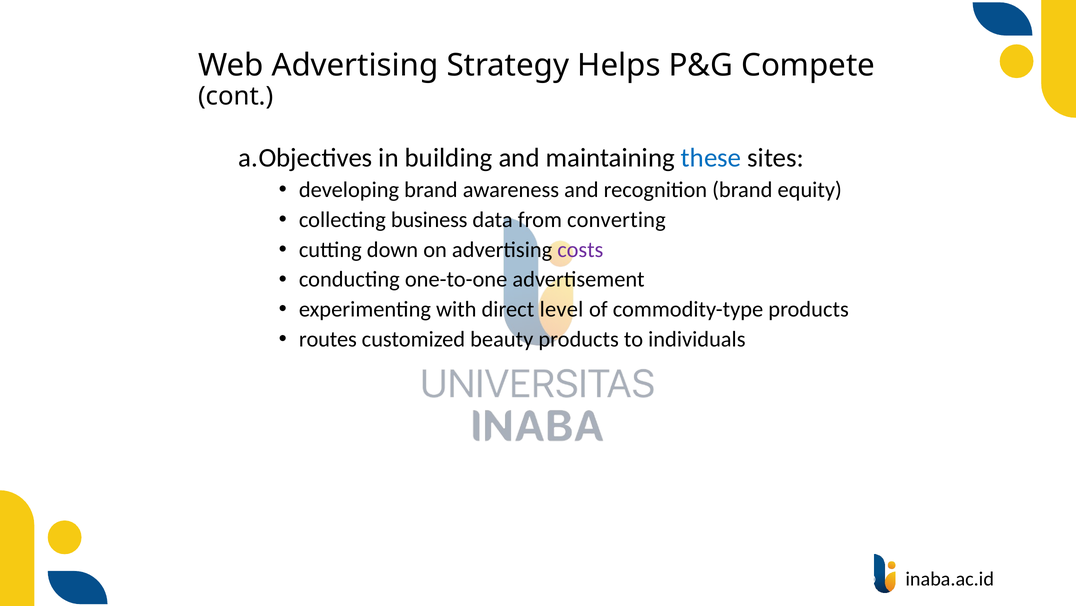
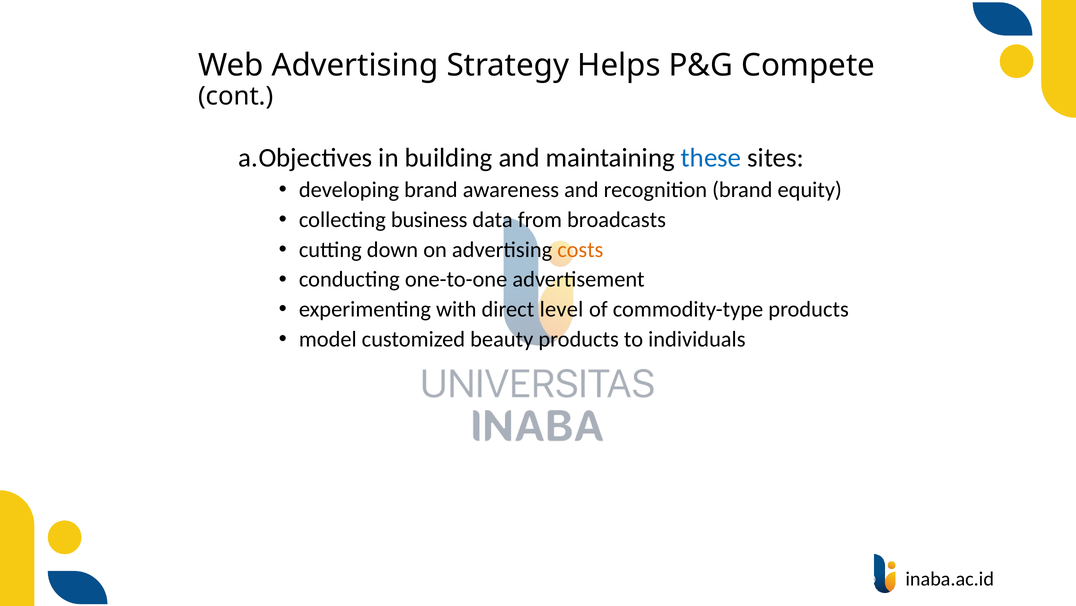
converting: converting -> broadcasts
costs colour: purple -> orange
routes: routes -> model
